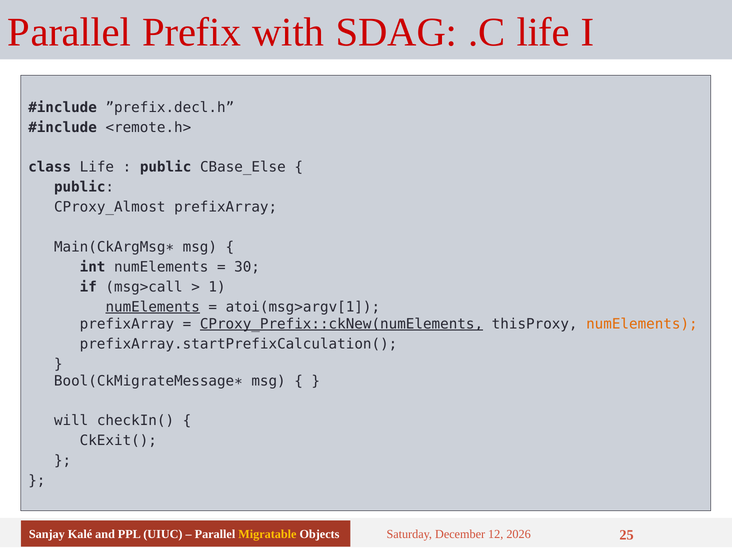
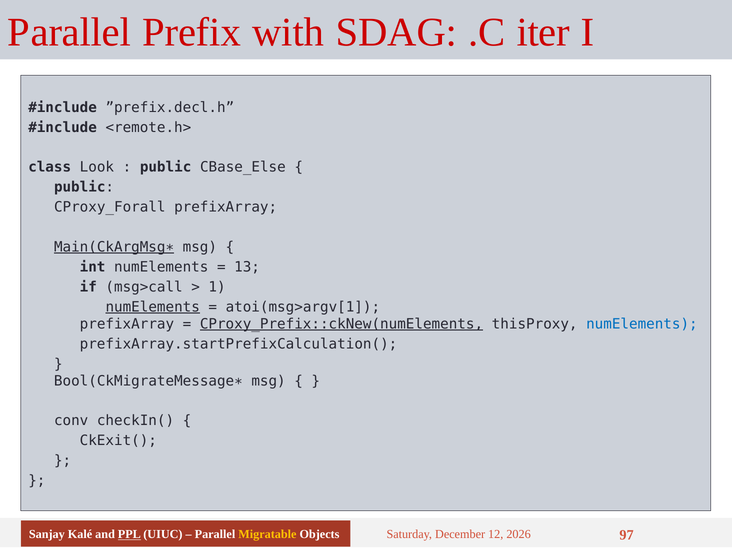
.C life: life -> iter
class Life: Life -> Look
CProxy_Almost: CProxy_Almost -> CProxy_Forall
Main(CkArgMsg∗ underline: none -> present
30: 30 -> 13
numElements at (642, 324) colour: orange -> blue
will: will -> conv
PPL underline: none -> present
25: 25 -> 97
